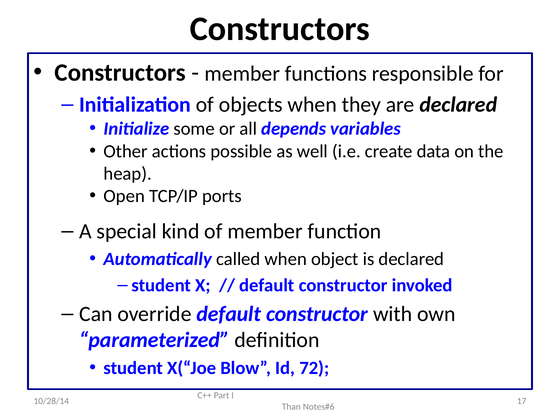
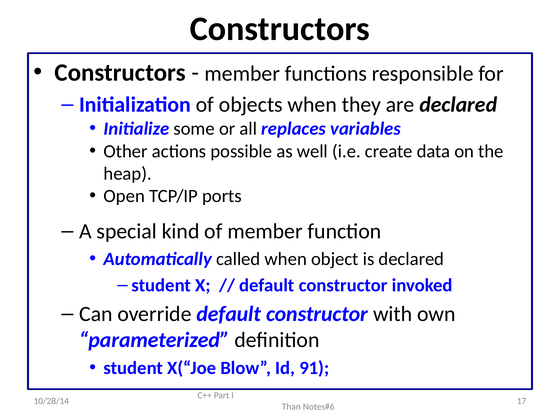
depends: depends -> replaces
72: 72 -> 91
